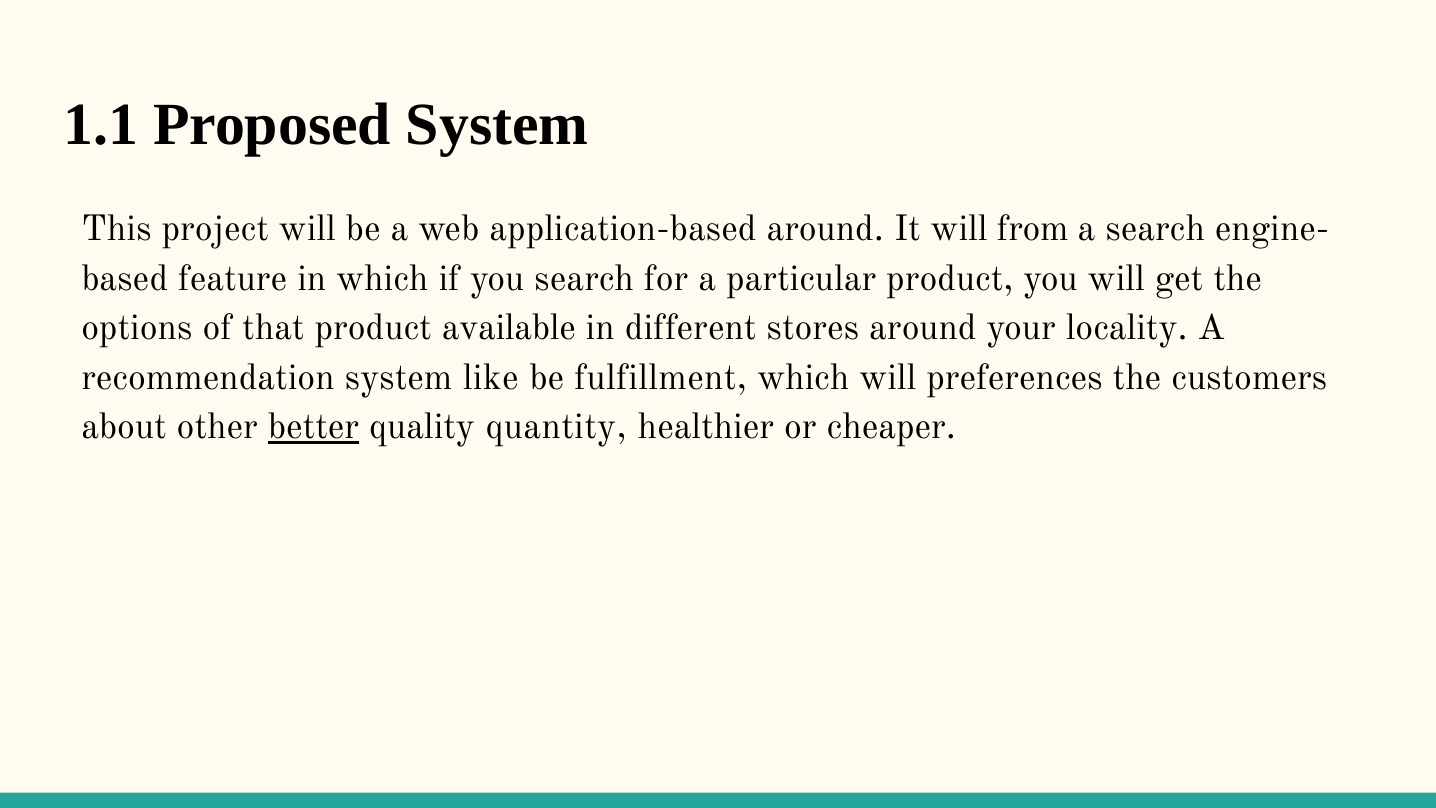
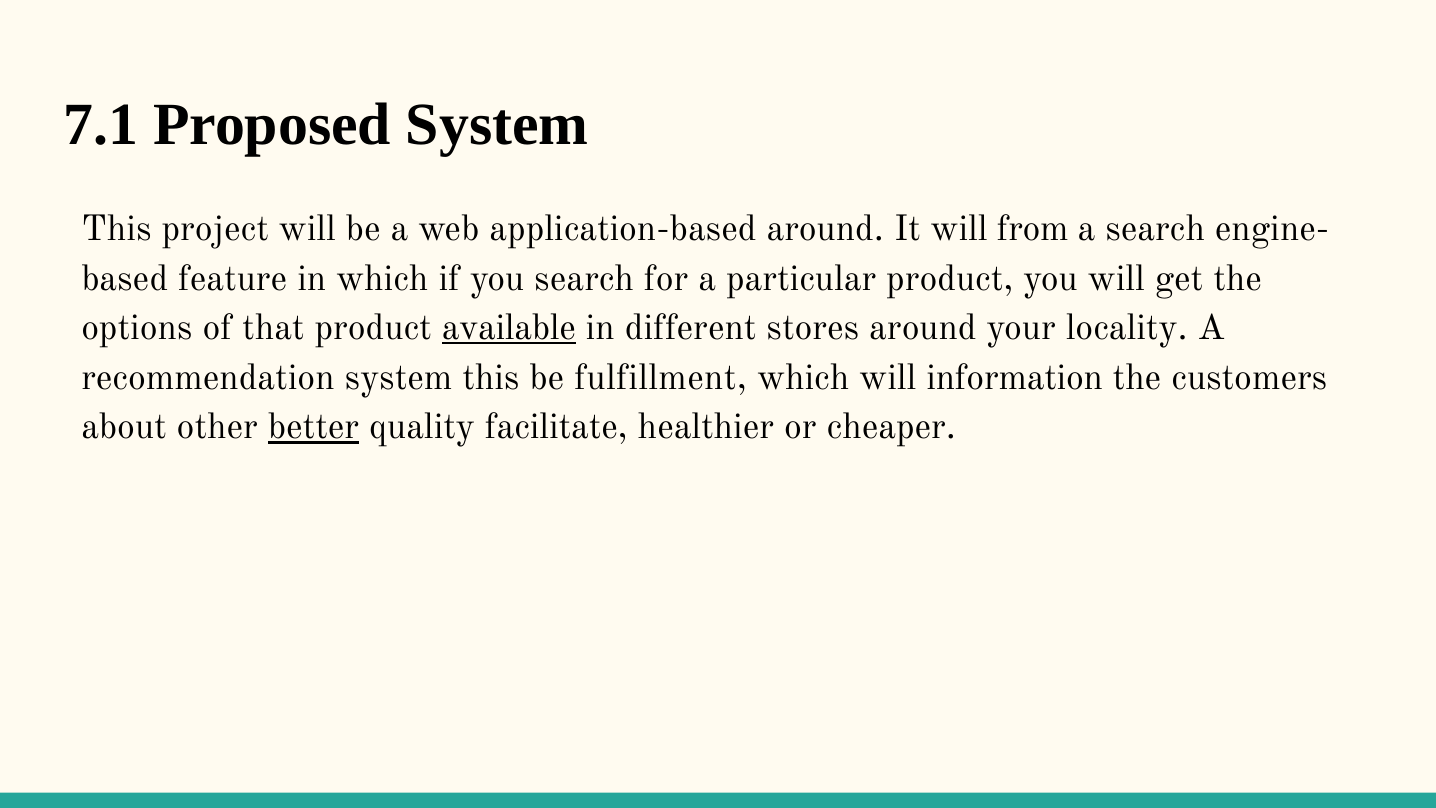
1.1: 1.1 -> 7.1
available underline: none -> present
recommendation system like: like -> this
preferences: preferences -> information
quantity: quantity -> facilitate
